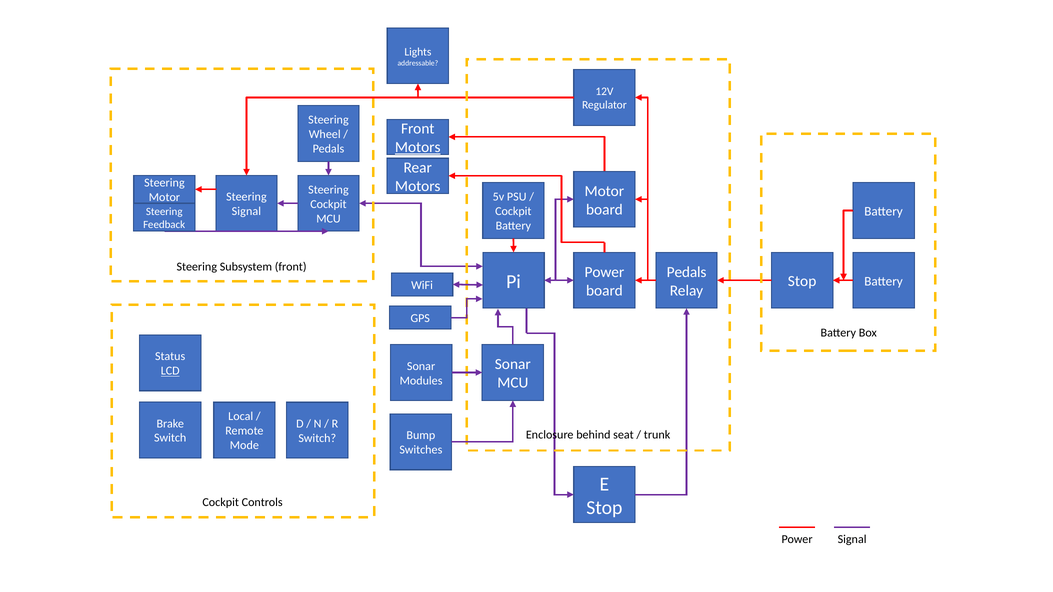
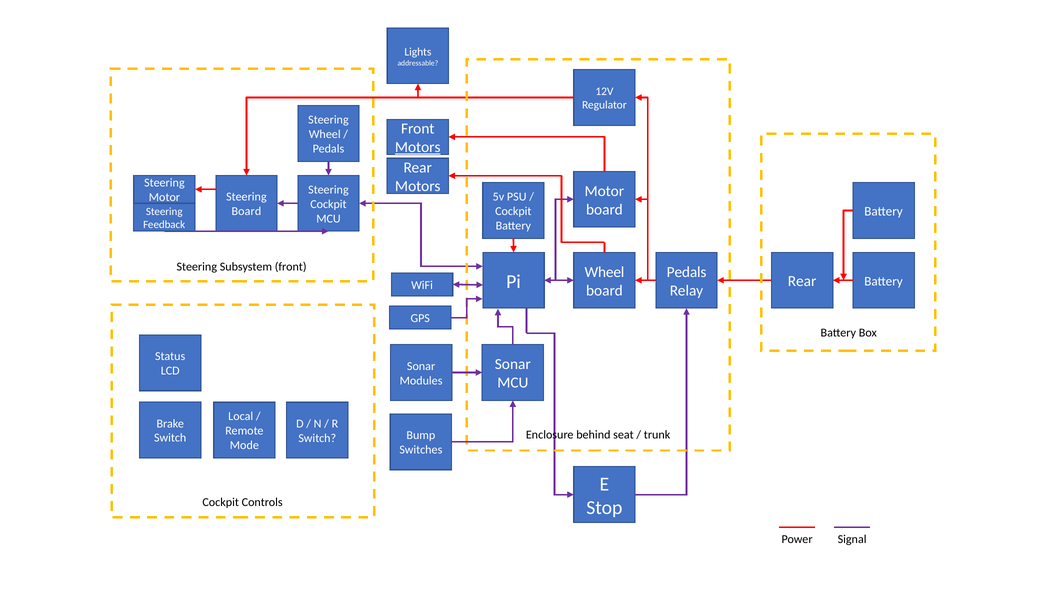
Signal at (246, 211): Signal -> Board
Power at (604, 272): Power -> Wheel
Stop at (802, 281): Stop -> Rear
LCD underline: present -> none
